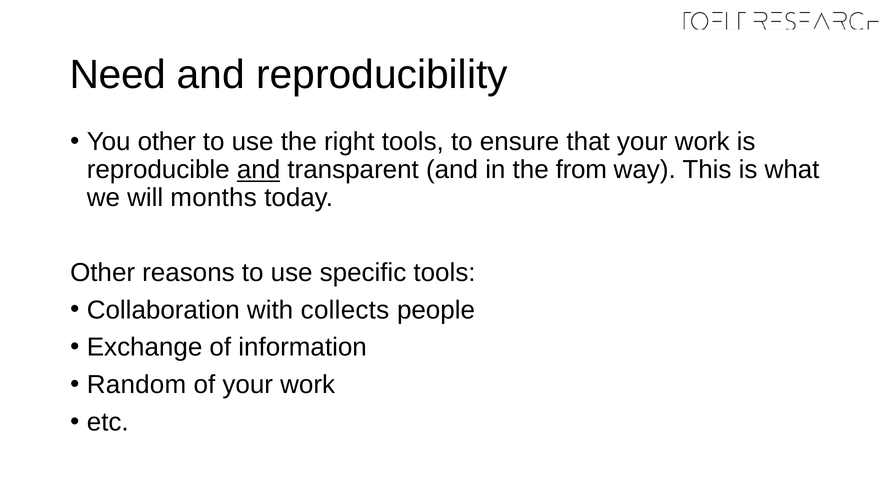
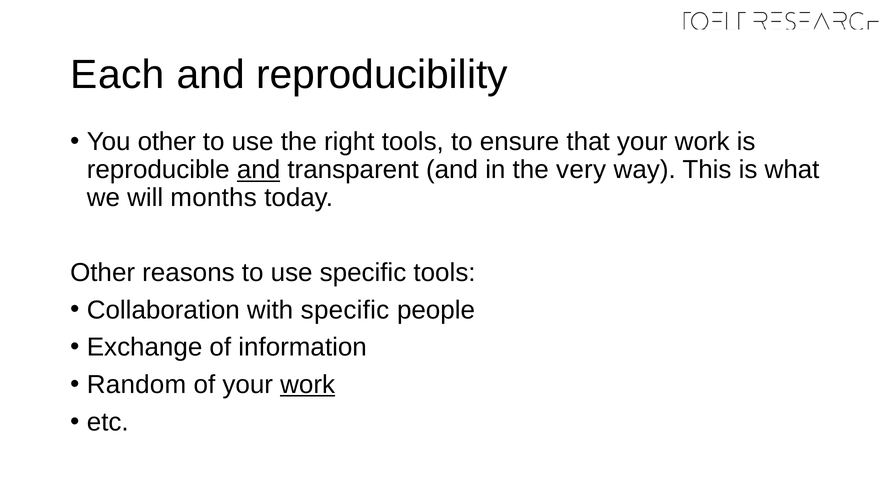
Need: Need -> Each
from: from -> very
with collects: collects -> specific
work at (308, 385) underline: none -> present
